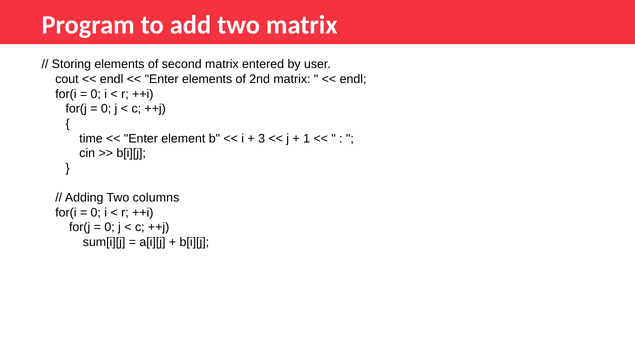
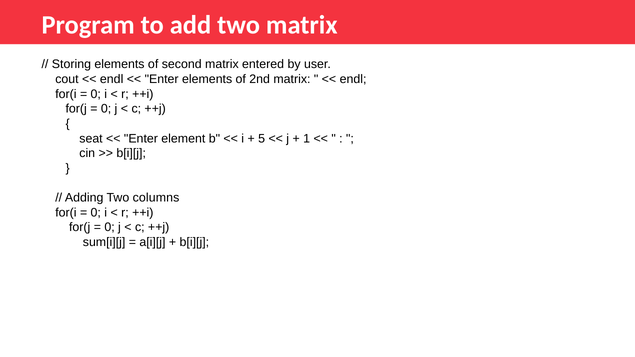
time: time -> seat
3: 3 -> 5
